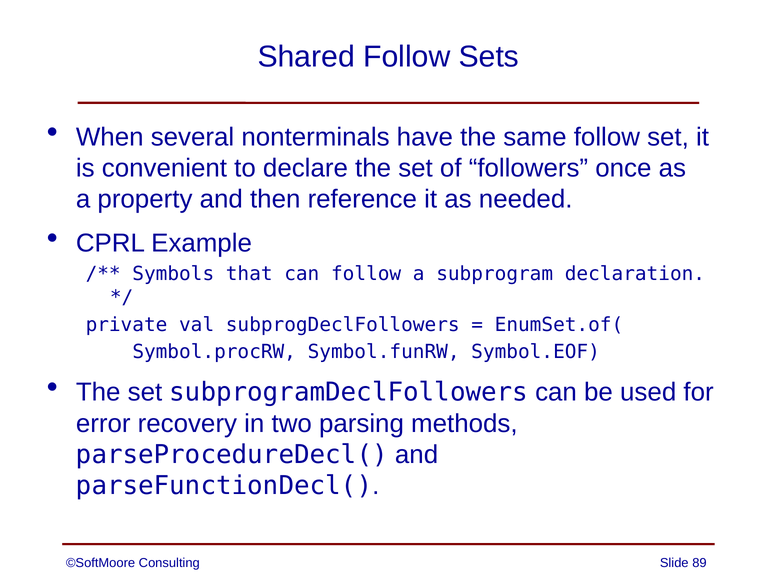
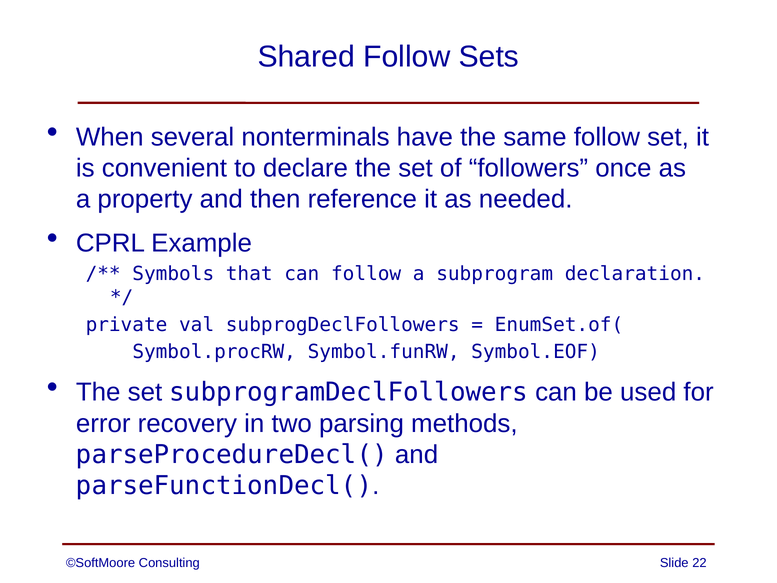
89: 89 -> 22
